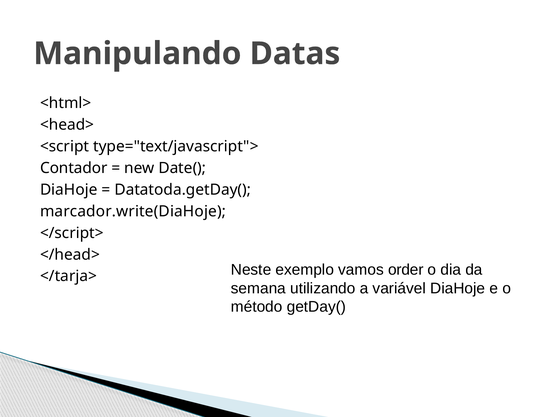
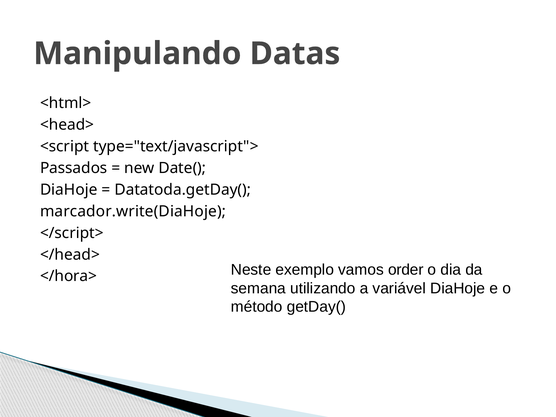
Contador: Contador -> Passados
</tarja>: </tarja> -> </hora>
